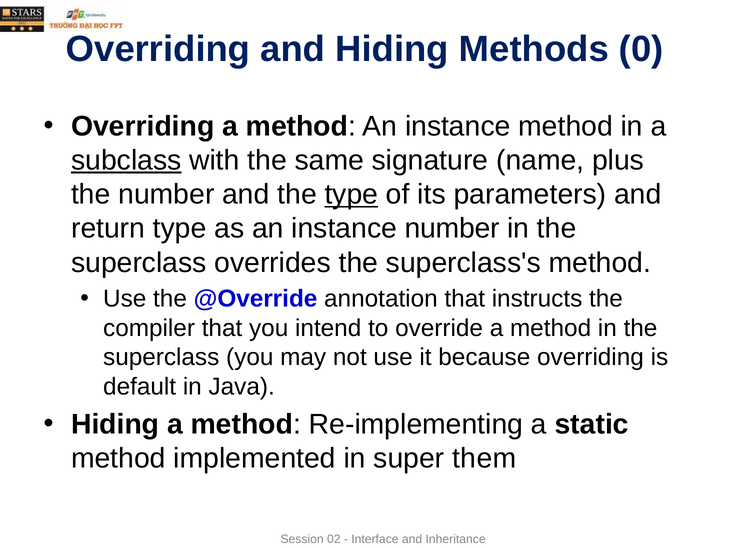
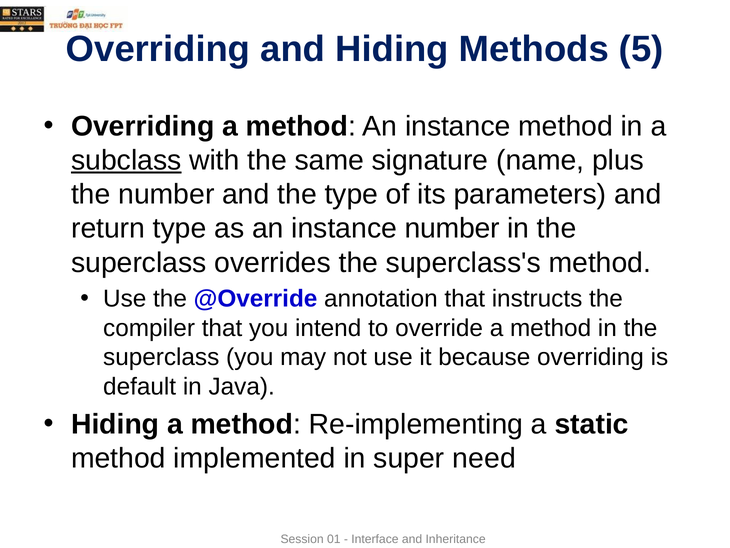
0: 0 -> 5
type at (351, 194) underline: present -> none
them: them -> need
02: 02 -> 01
